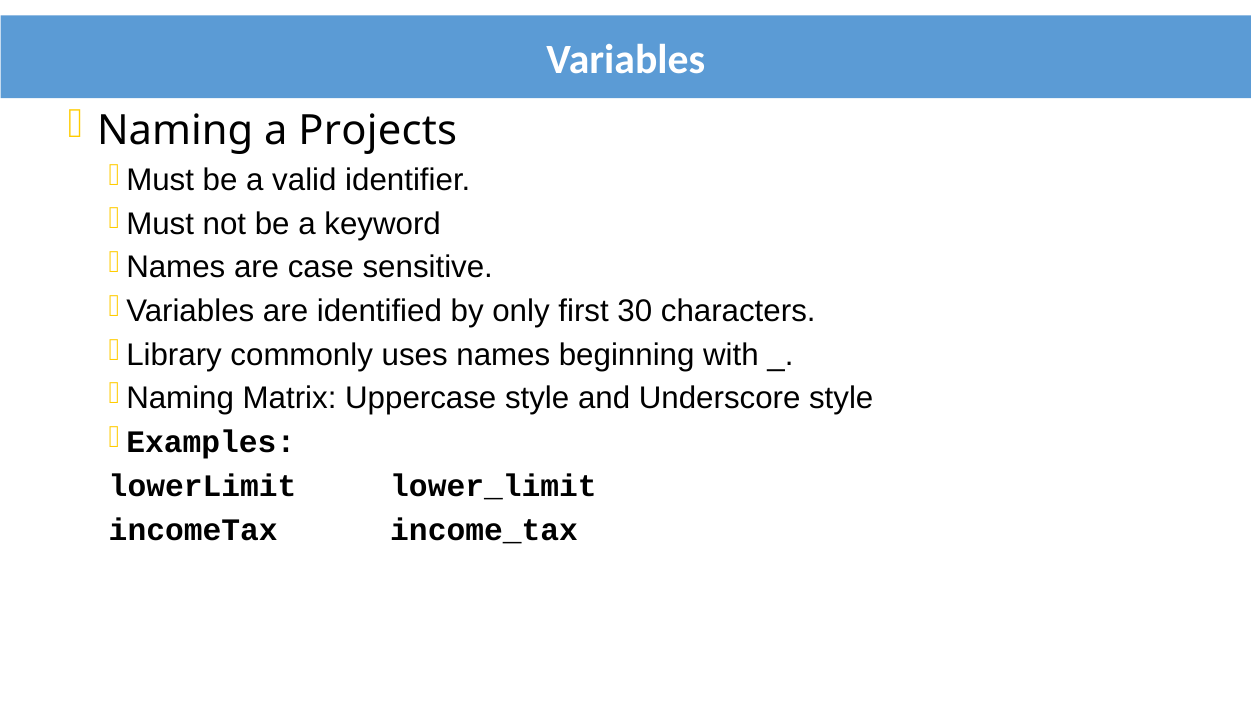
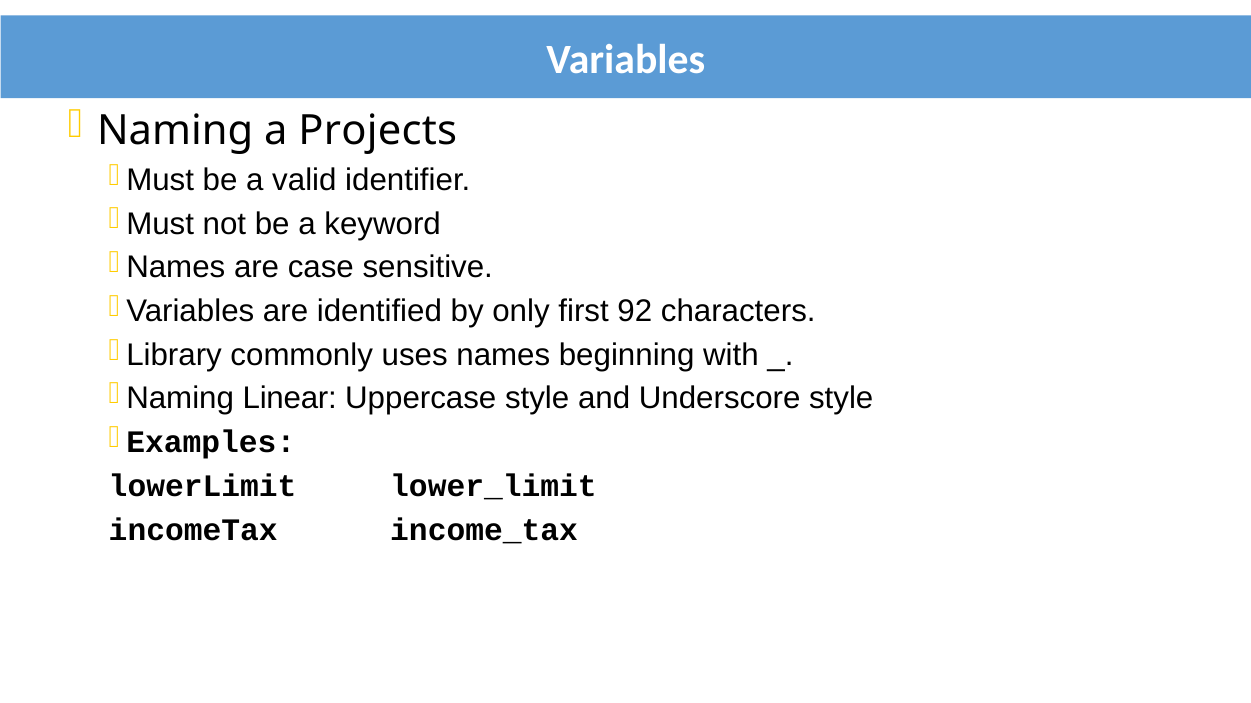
30: 30 -> 92
Matrix: Matrix -> Linear
